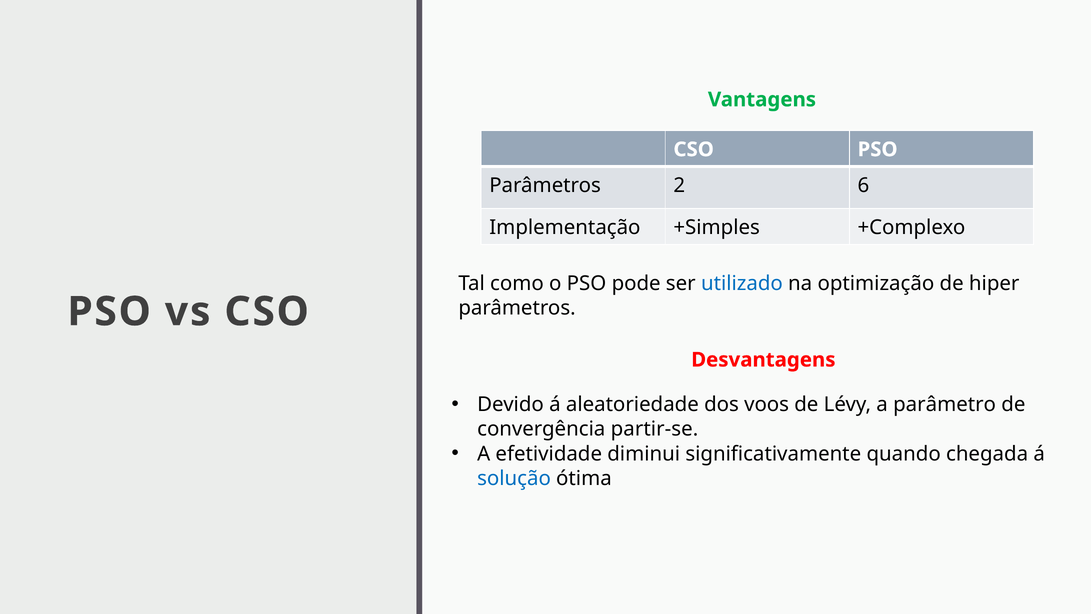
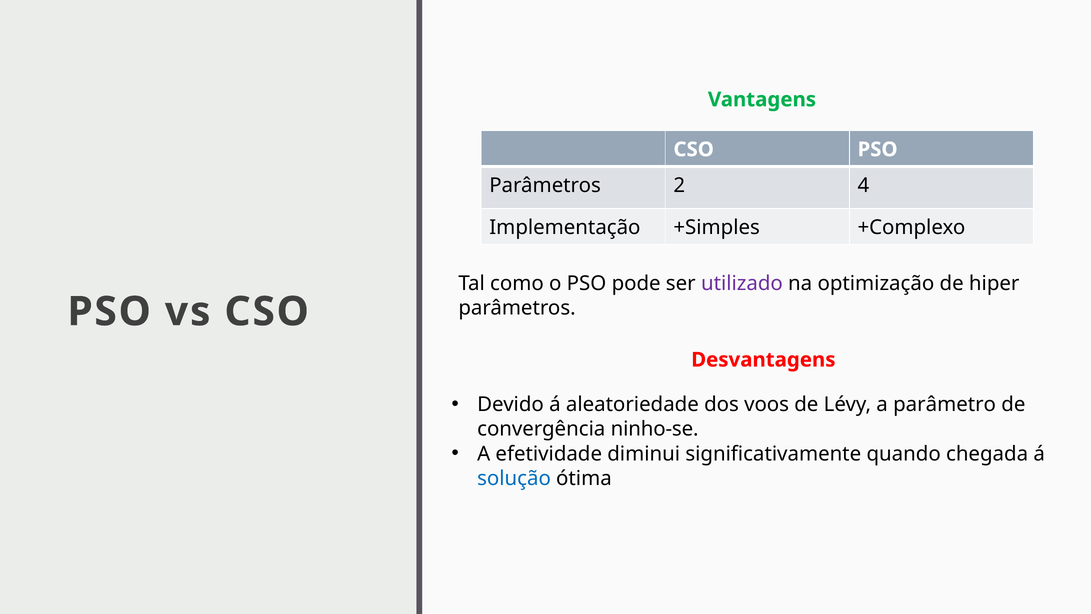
6: 6 -> 4
utilizado colour: blue -> purple
partir-se: partir-se -> ninho-se
